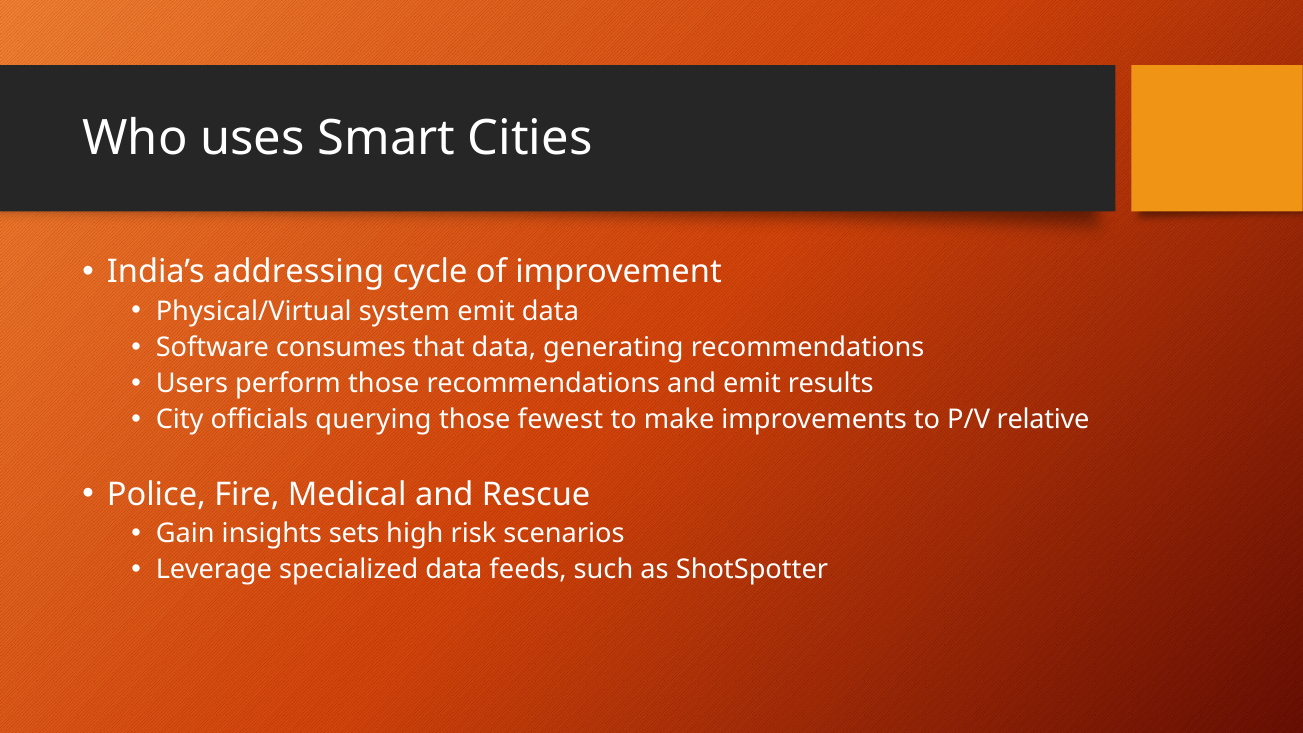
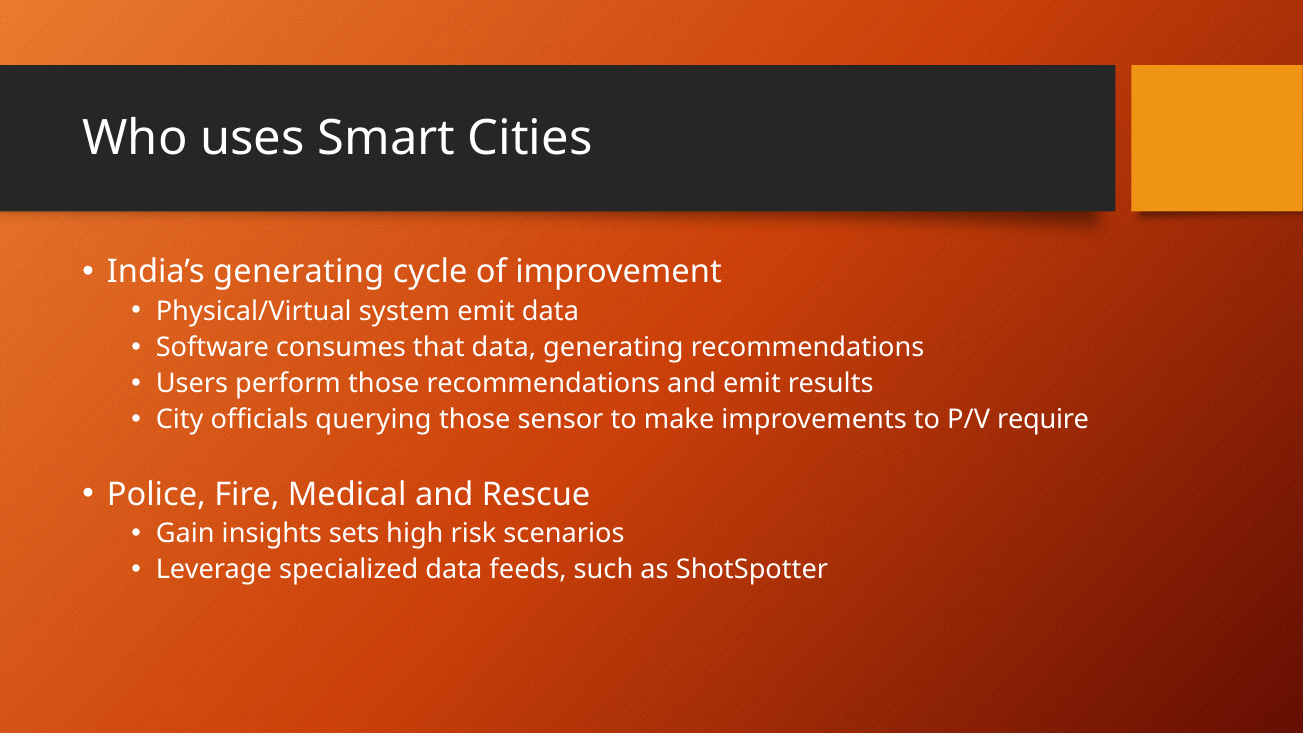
India’s addressing: addressing -> generating
fewest: fewest -> sensor
relative: relative -> require
